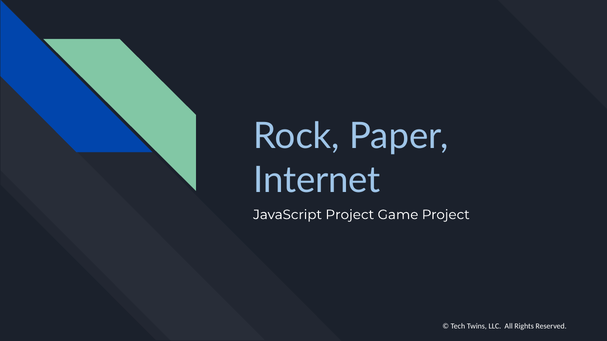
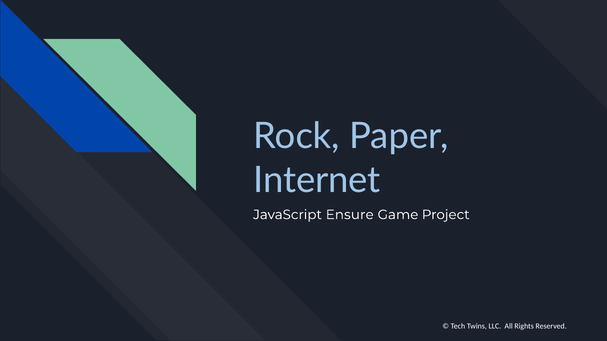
JavaScript Project: Project -> Ensure
